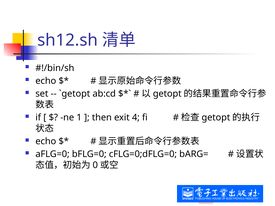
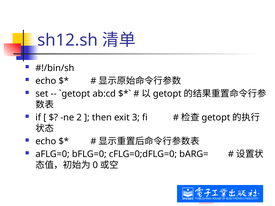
1: 1 -> 2
4: 4 -> 3
